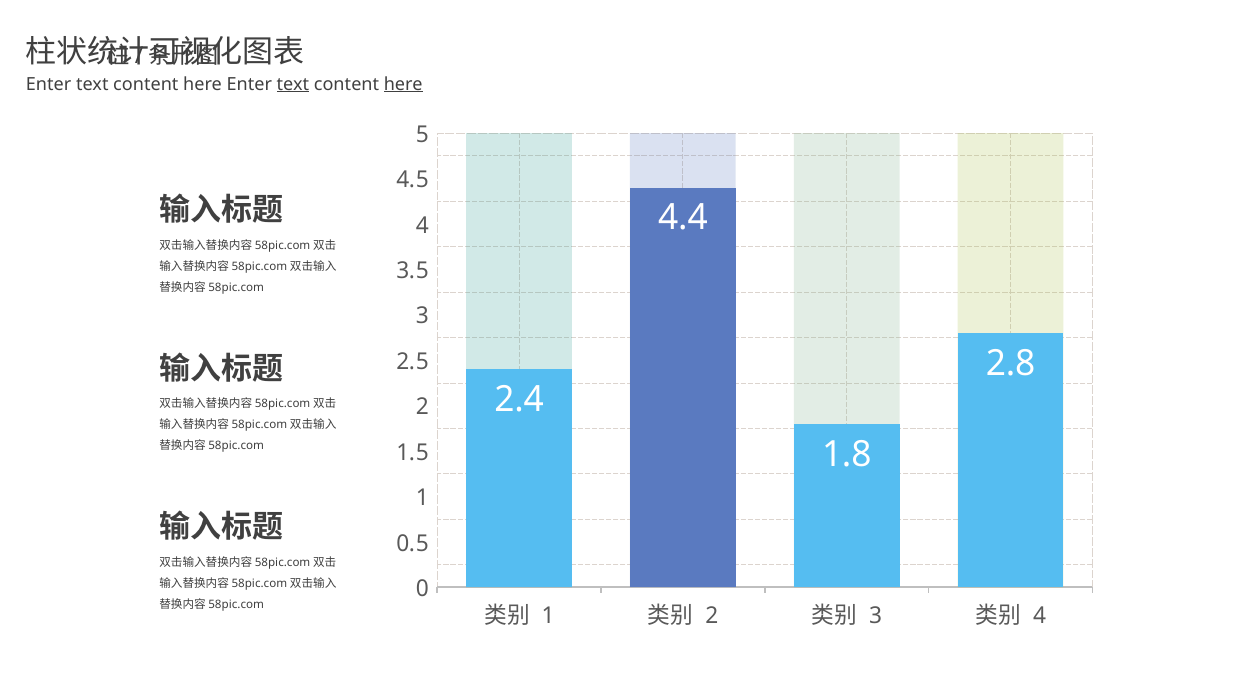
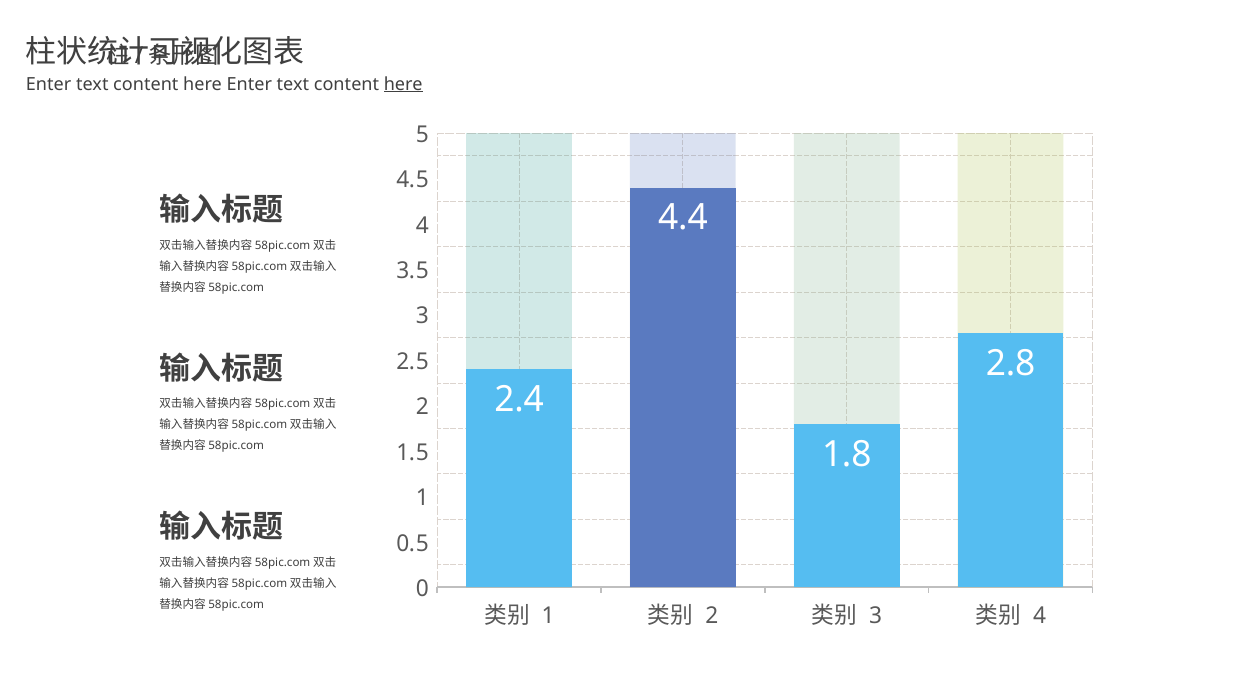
text at (293, 84) underline: present -> none
